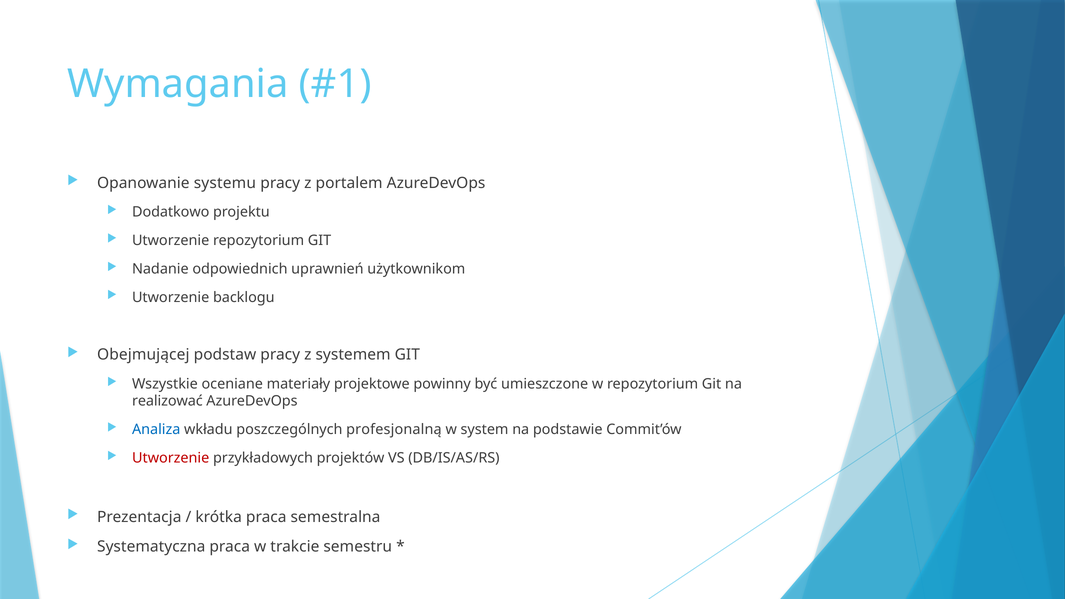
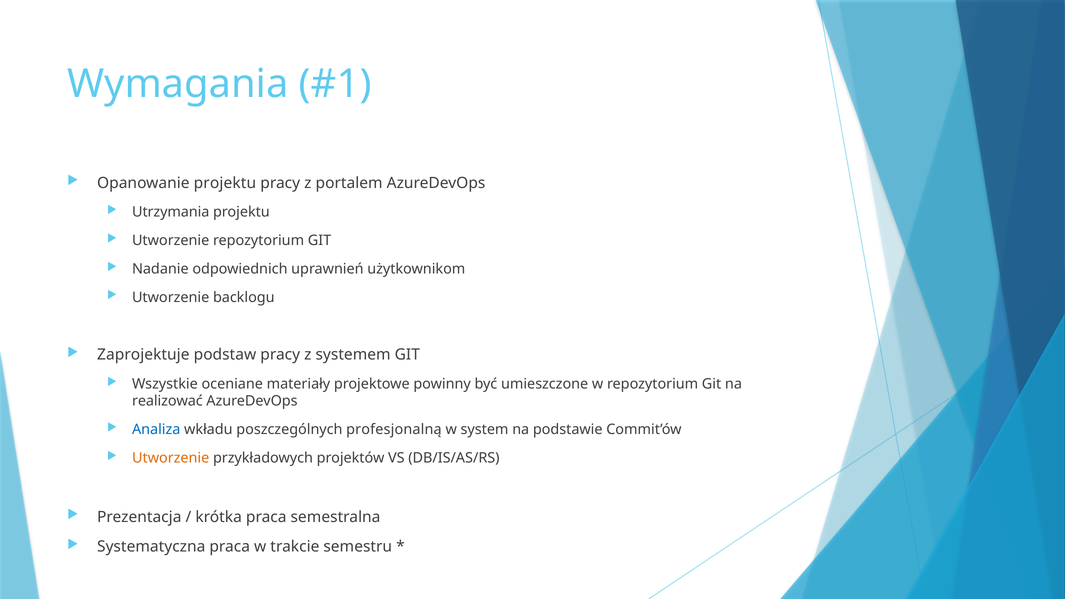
Opanowanie systemu: systemu -> projektu
Dodatkowo: Dodatkowo -> Utrzymania
Obejmującej: Obejmującej -> Zaprojektuje
Utworzenie at (171, 458) colour: red -> orange
